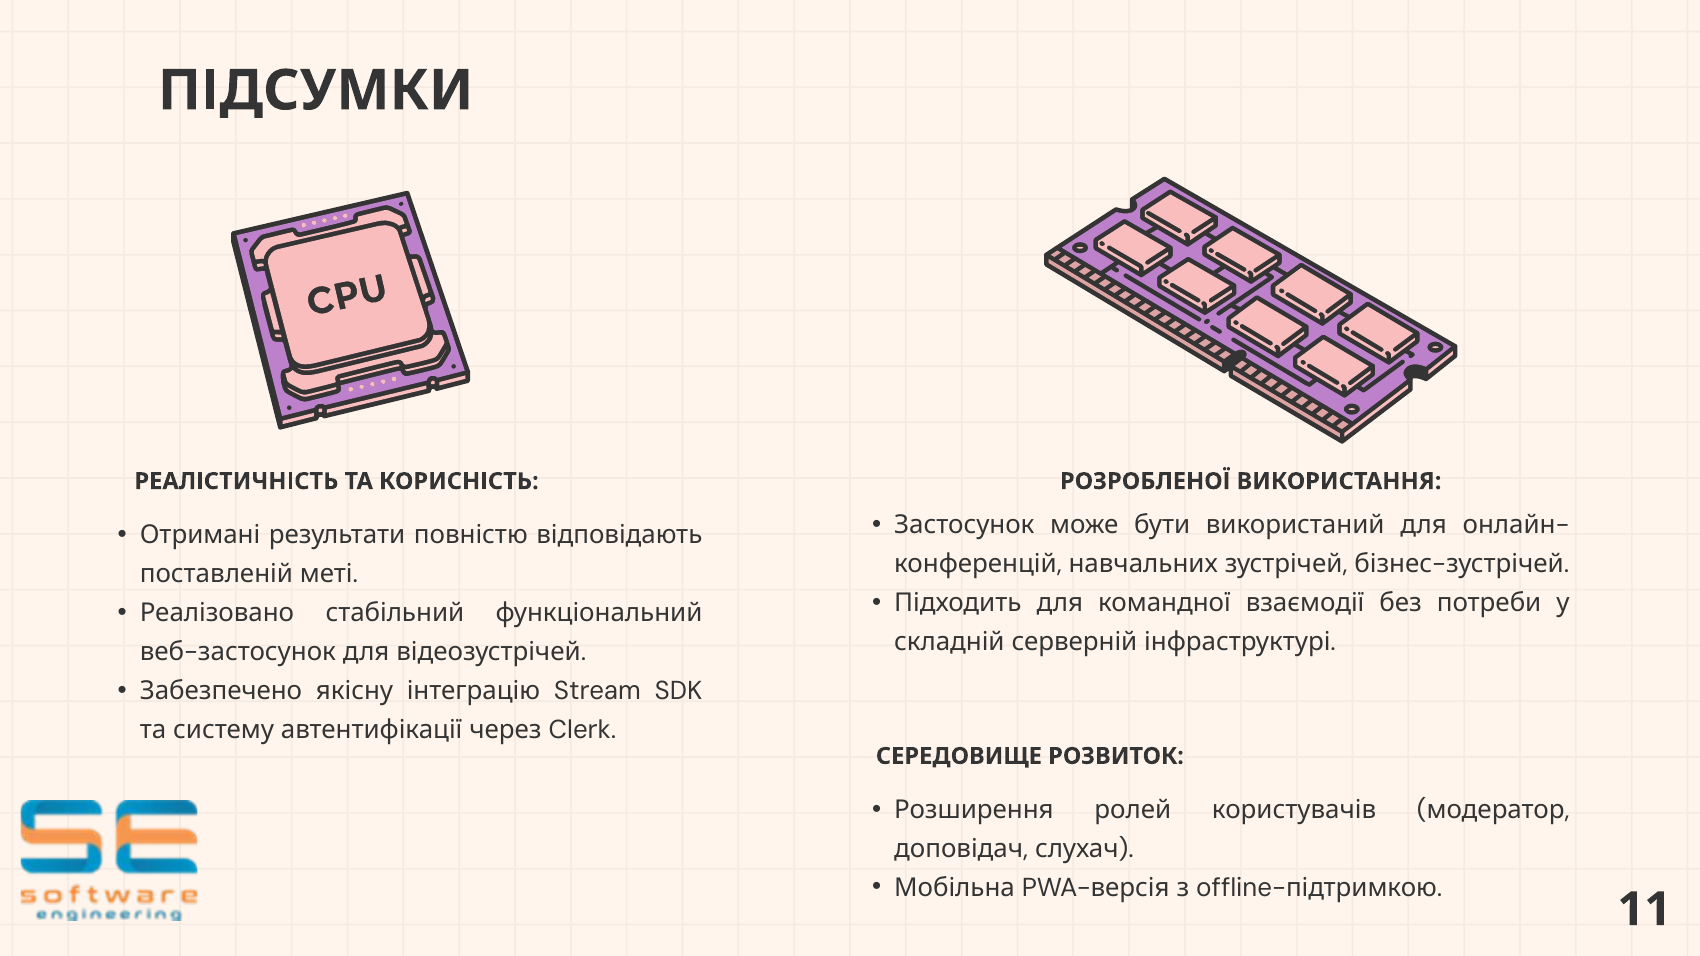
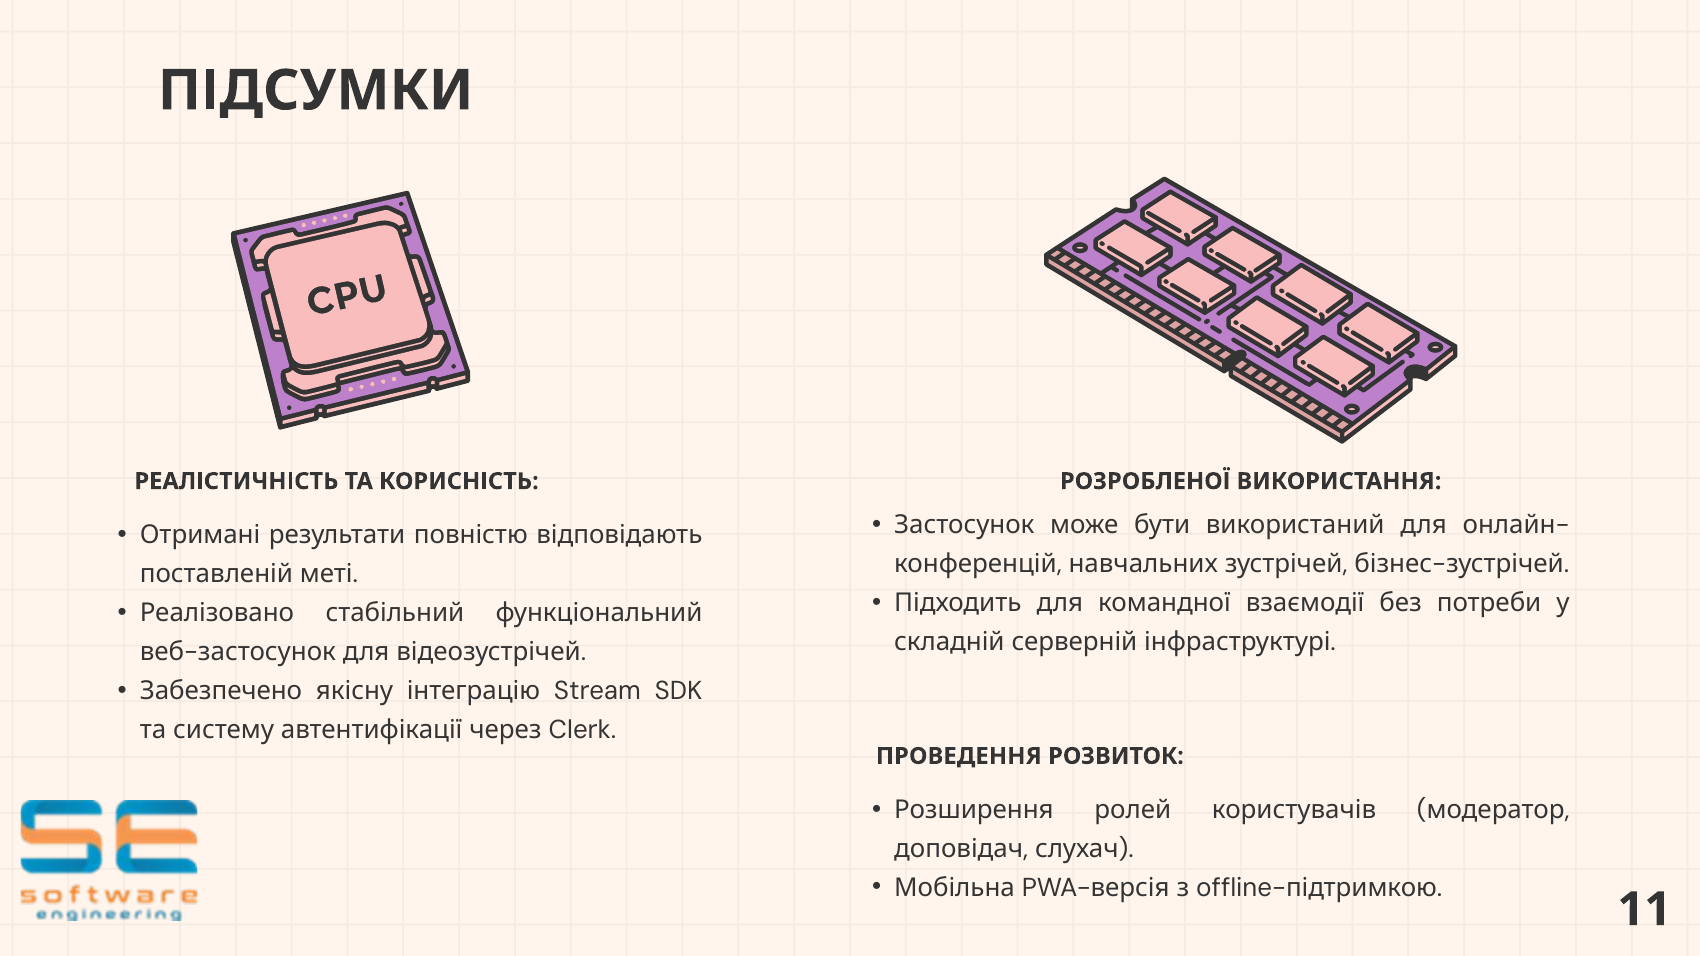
СЕРЕДОВИЩЕ: СЕРЕДОВИЩЕ -> ПРОВЕДЕННЯ
